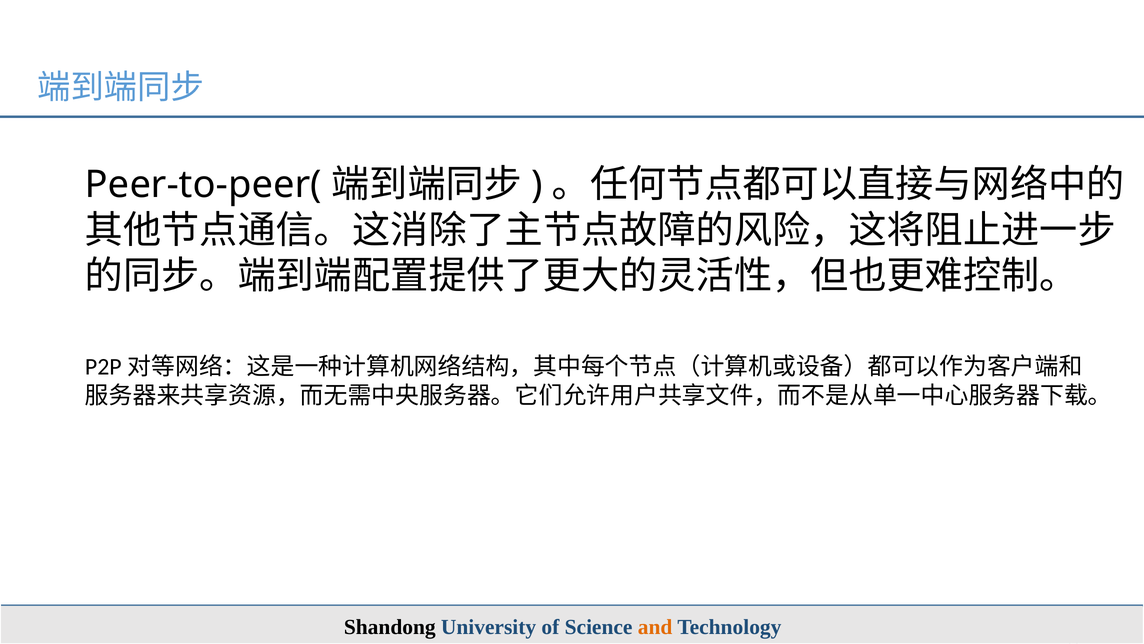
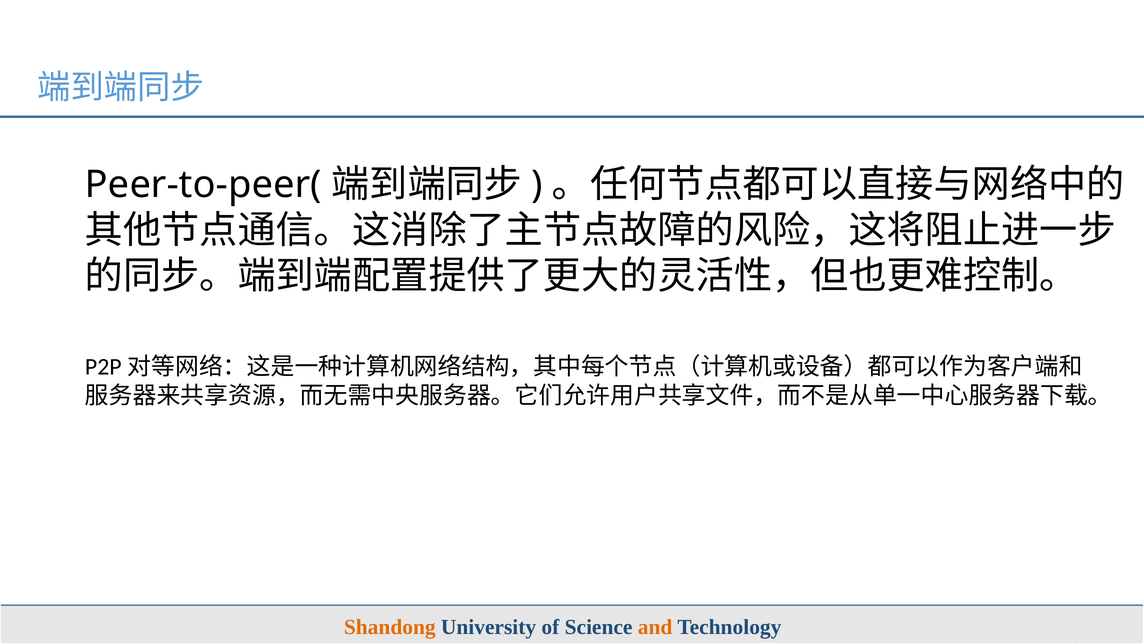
Shandong colour: black -> orange
